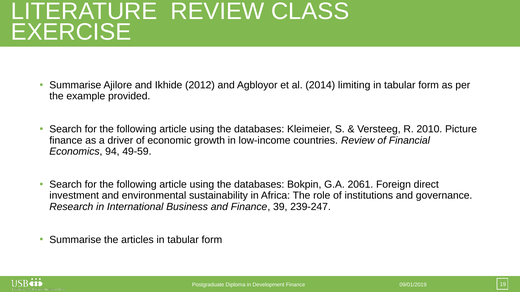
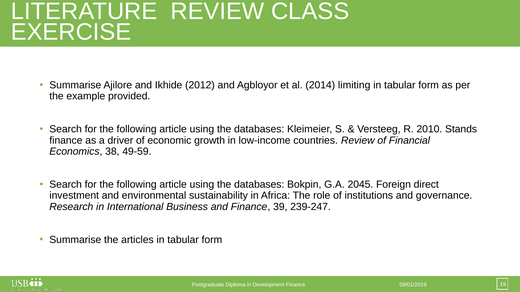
Picture: Picture -> Stands
94: 94 -> 38
2061: 2061 -> 2045
